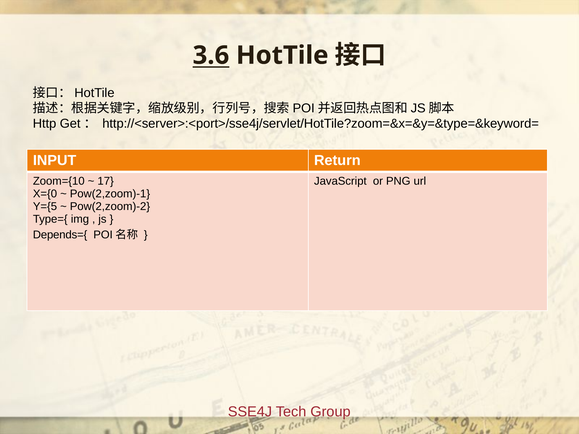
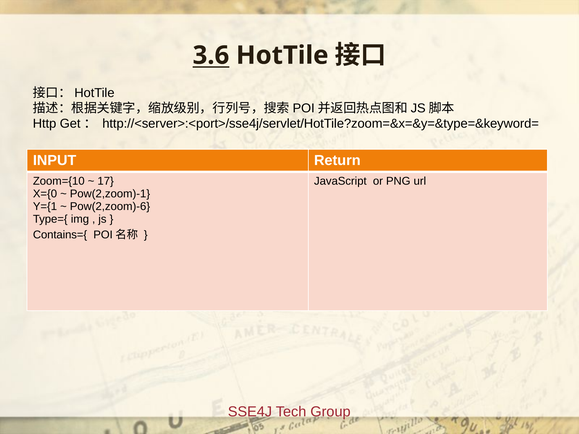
Y={5: Y={5 -> Y={1
Pow(2,zoom)-2: Pow(2,zoom)-2 -> Pow(2,zoom)-6
Depends={: Depends={ -> Contains={
